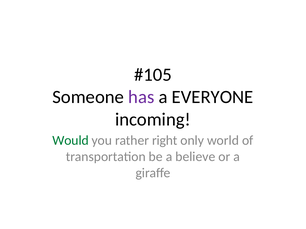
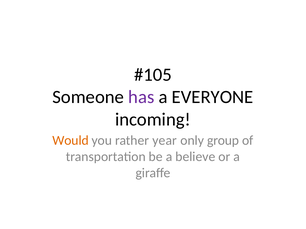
Would colour: green -> orange
right: right -> year
world: world -> group
